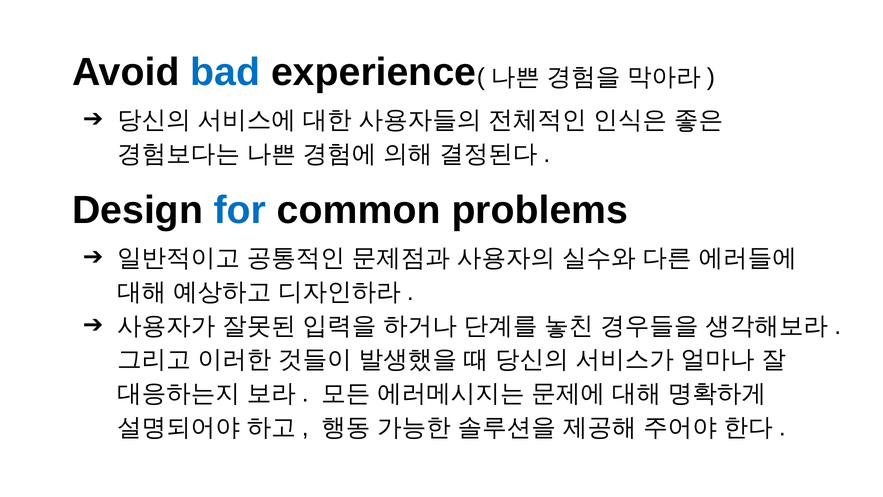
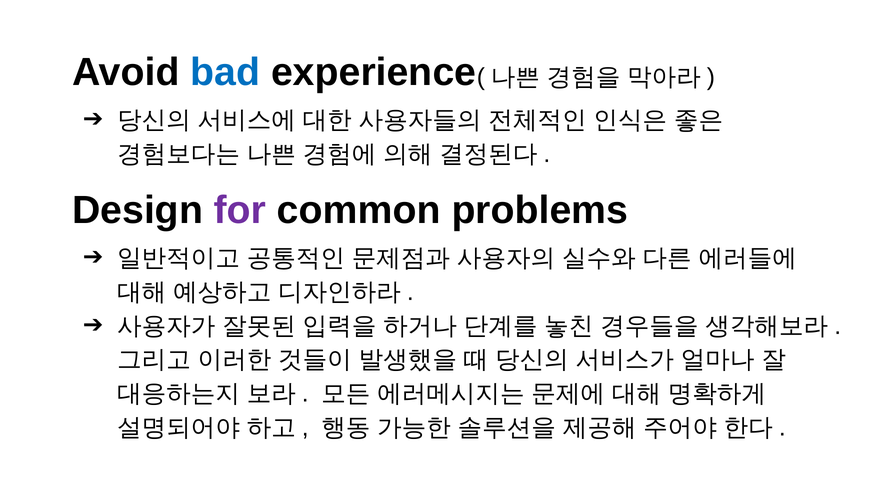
for colour: blue -> purple
